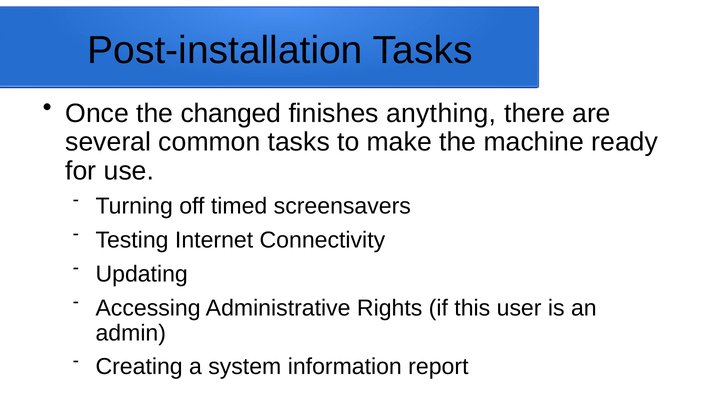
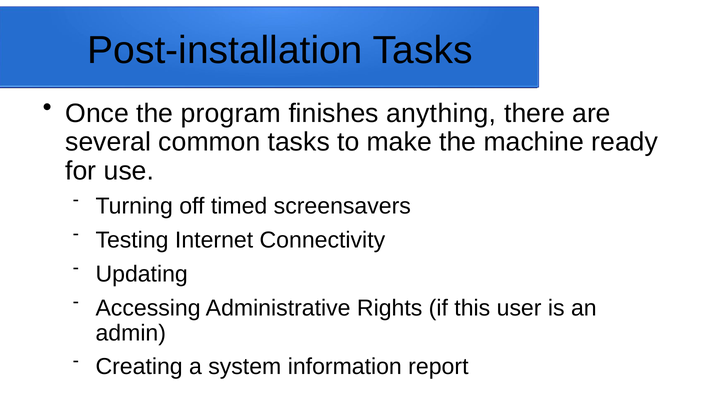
changed: changed -> program
